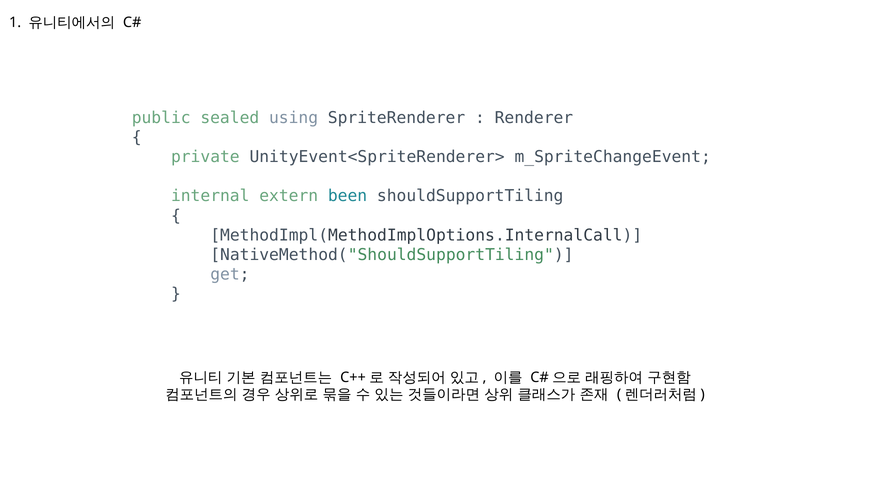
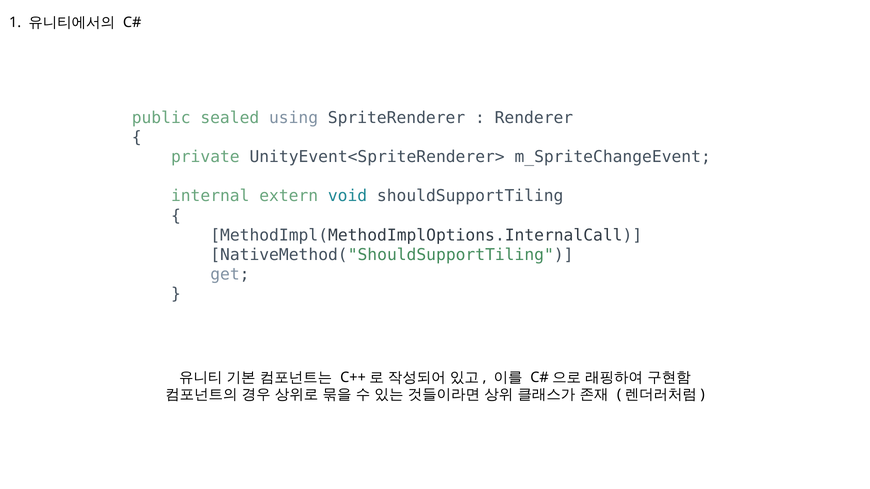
been: been -> void
